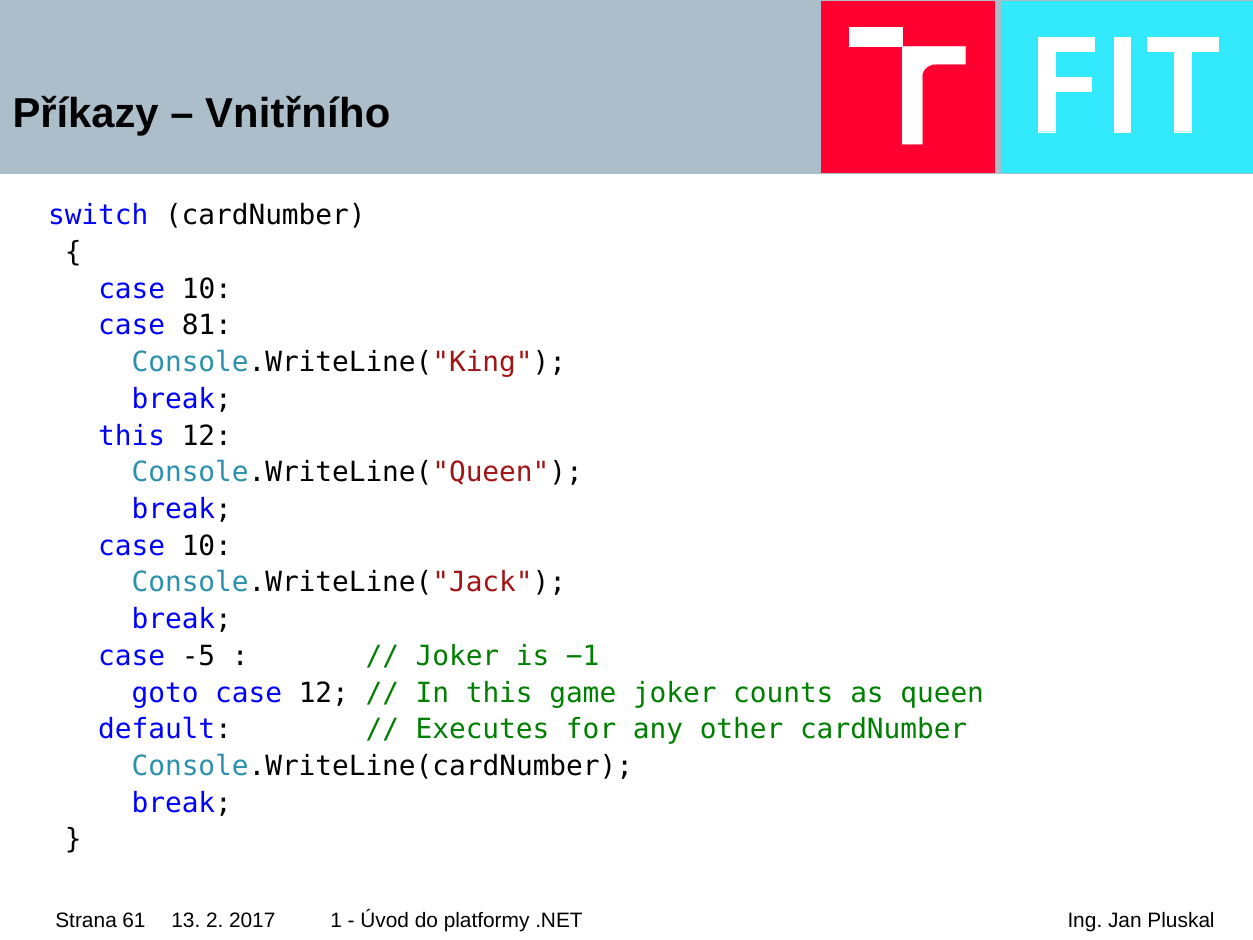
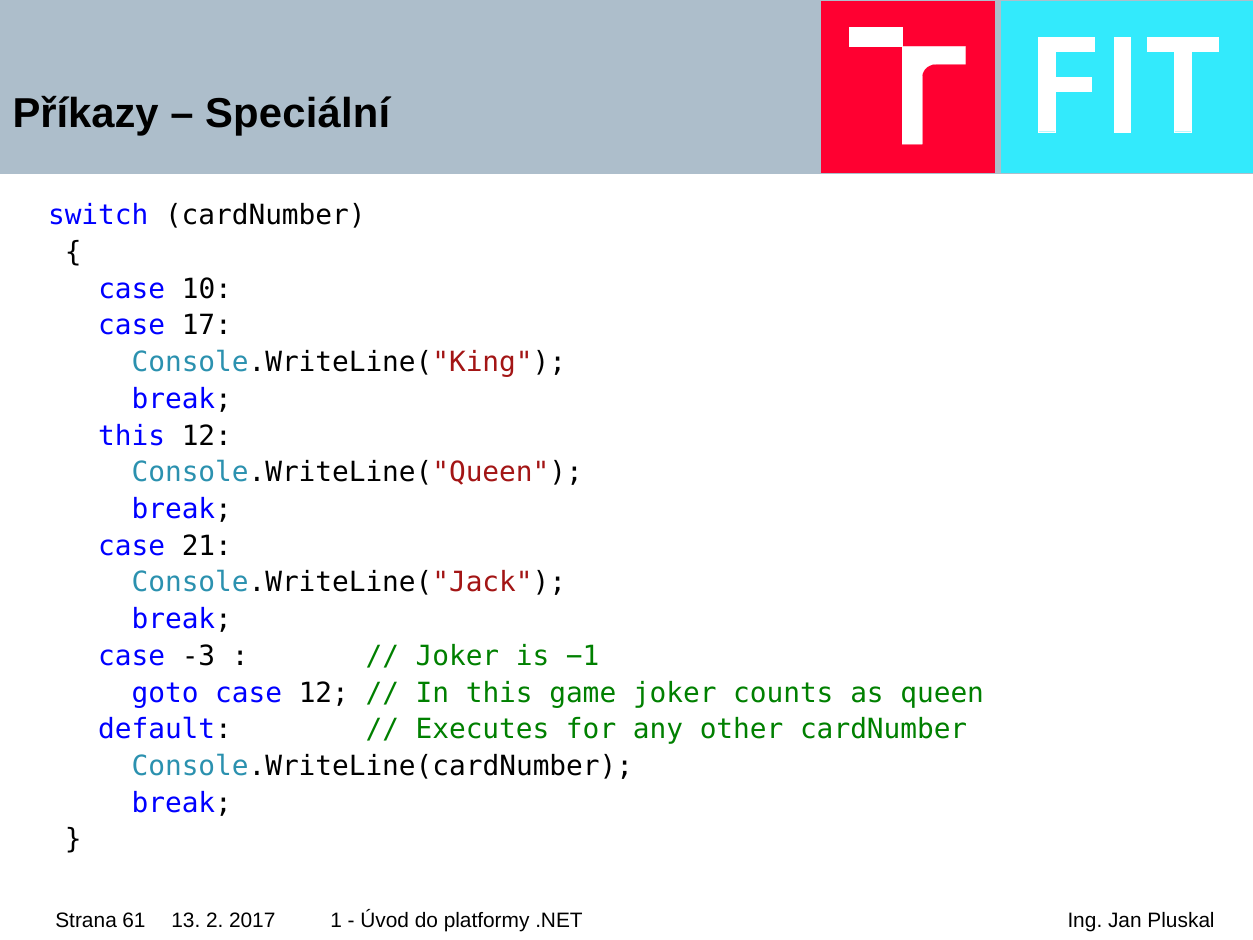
Vnitřního: Vnitřního -> Speciální
81: 81 -> 17
10 at (207, 546): 10 -> 21
-5: -5 -> -3
